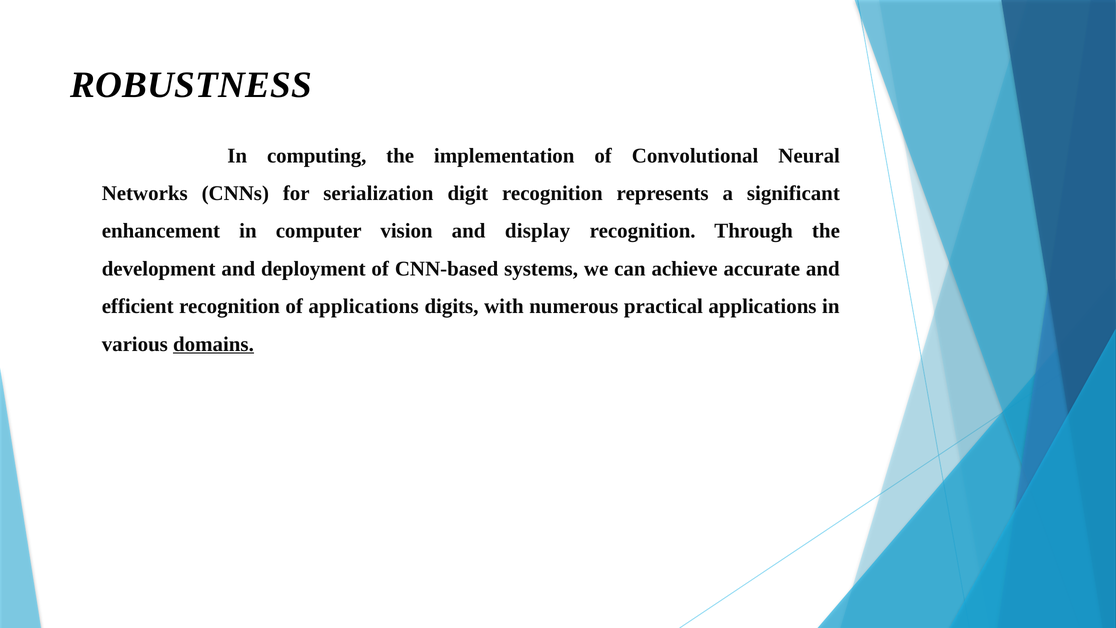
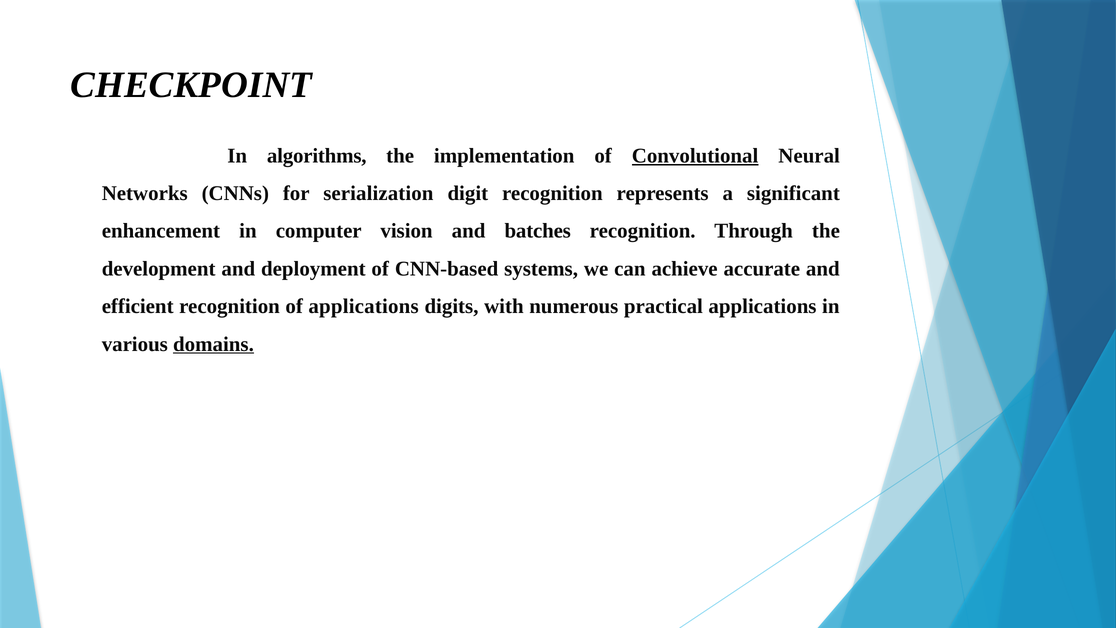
ROBUSTNESS: ROBUSTNESS -> CHECKPOINT
computing: computing -> algorithms
Convolutional underline: none -> present
display: display -> batches
